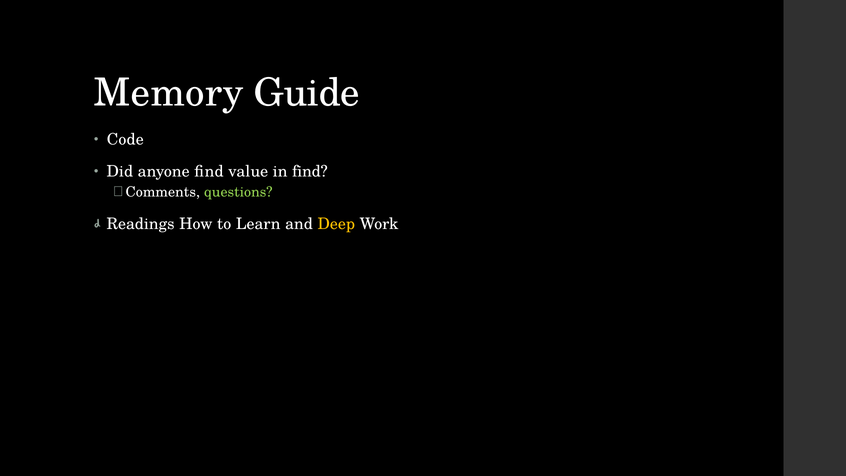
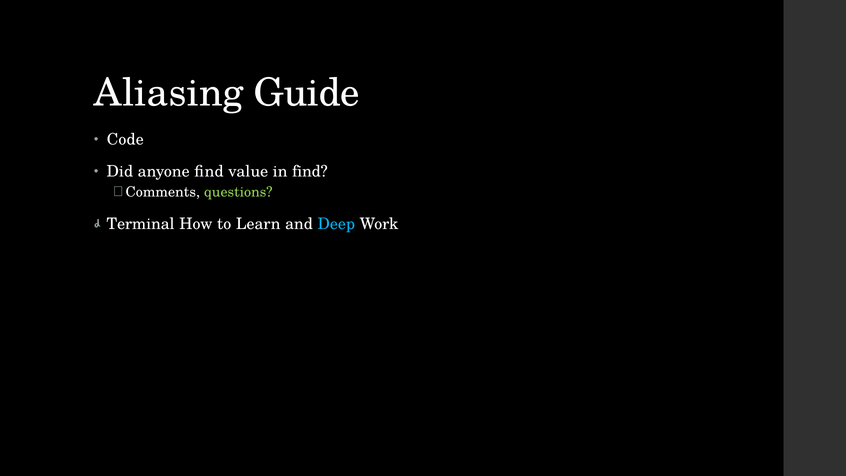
Memory: Memory -> Aliasing
Readings: Readings -> Terminal
Deep colour: yellow -> light blue
